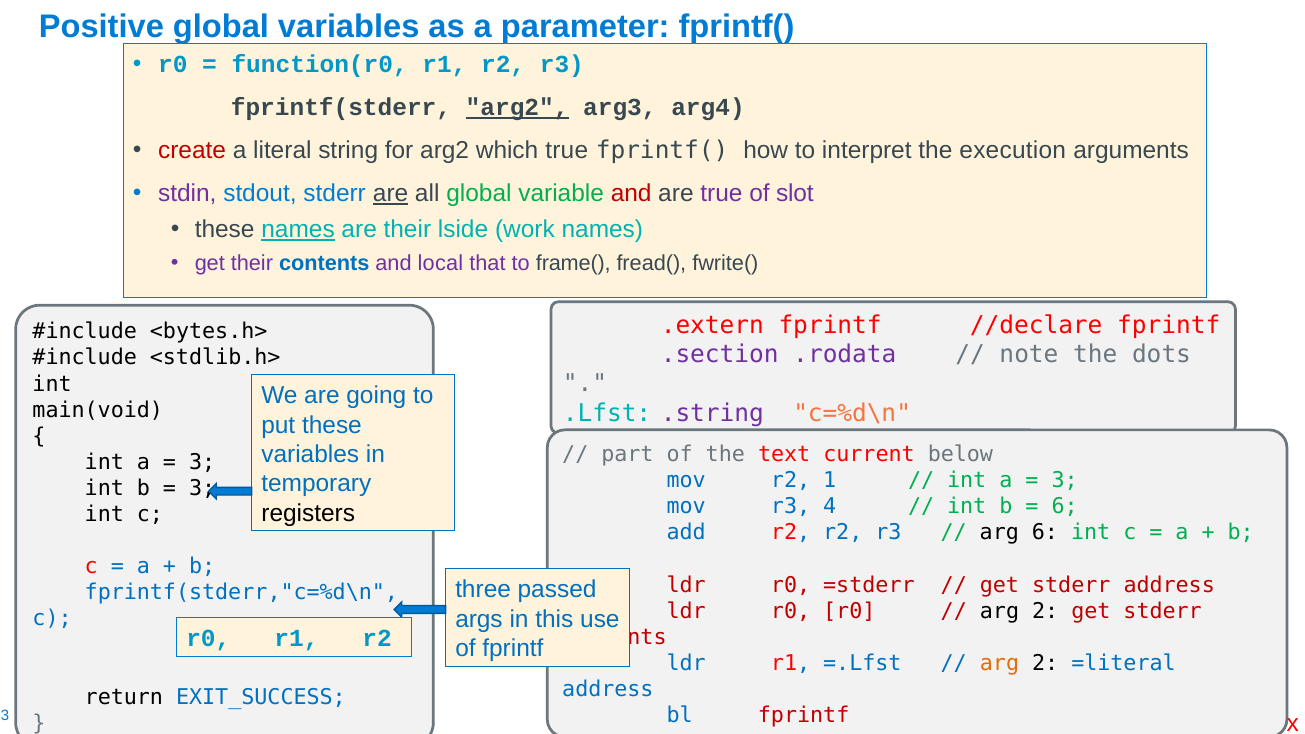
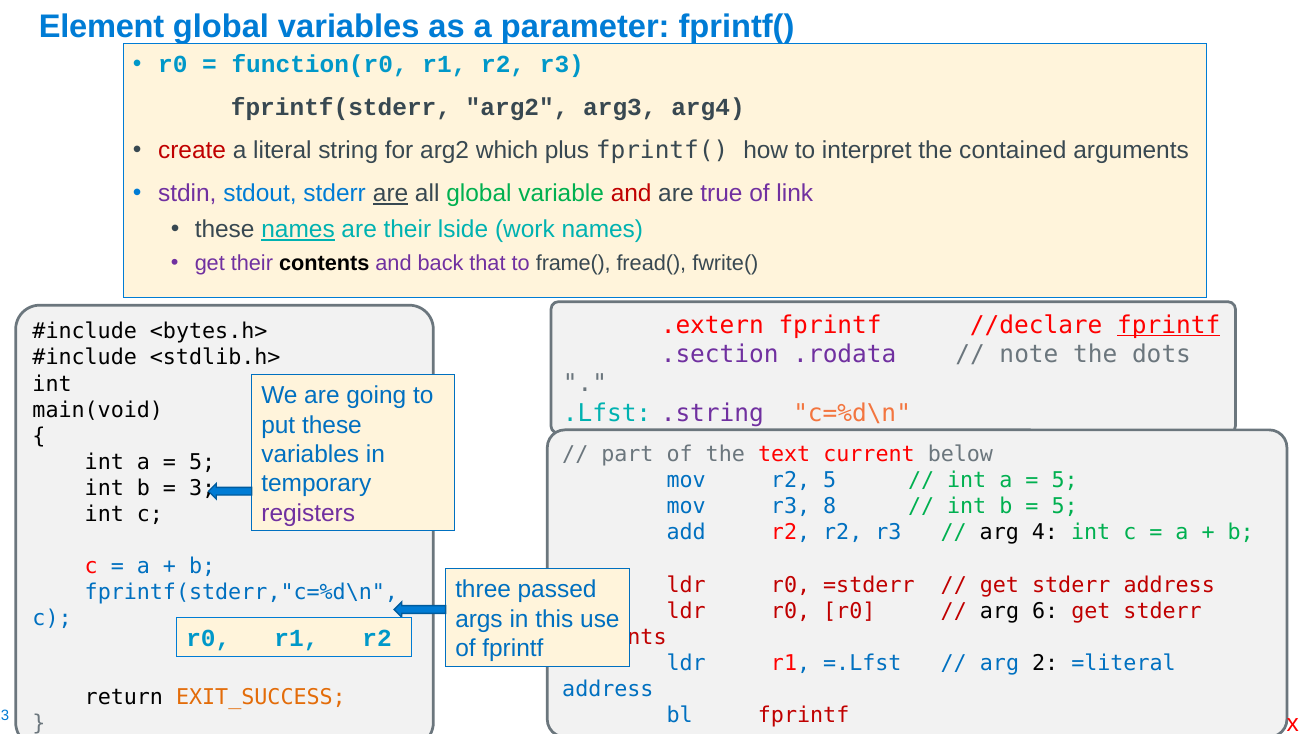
Positive: Positive -> Element
arg2 at (517, 107) underline: present -> none
which true: true -> plus
execution: execution -> contained
slot: slot -> link
contents at (324, 264) colour: blue -> black
local: local -> back
fprintf at (1169, 325) underline: none -> present
3 at (202, 462): 3 -> 5
r2 1: 1 -> 5
3 at (1065, 481): 3 -> 5
4: 4 -> 8
6 at (1065, 507): 6 -> 5
registers colour: black -> purple
arg 6: 6 -> 4
2 at (1045, 611): 2 -> 6
arg at (1000, 663) colour: orange -> blue
EXIT_SUCCESS colour: blue -> orange
